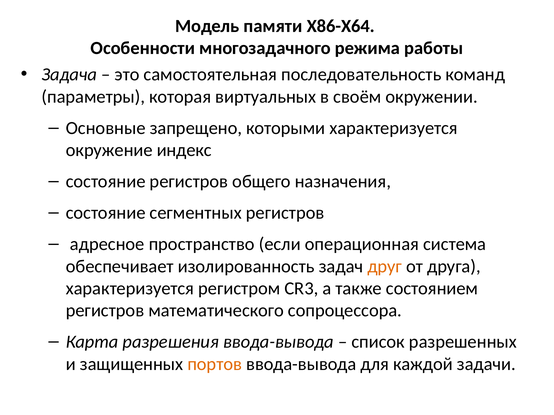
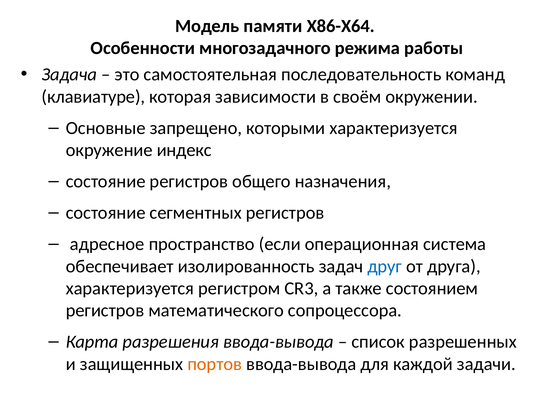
параметры: параметры -> клавиатуре
виртуальных: виртуальных -> зависимости
друг colour: orange -> blue
